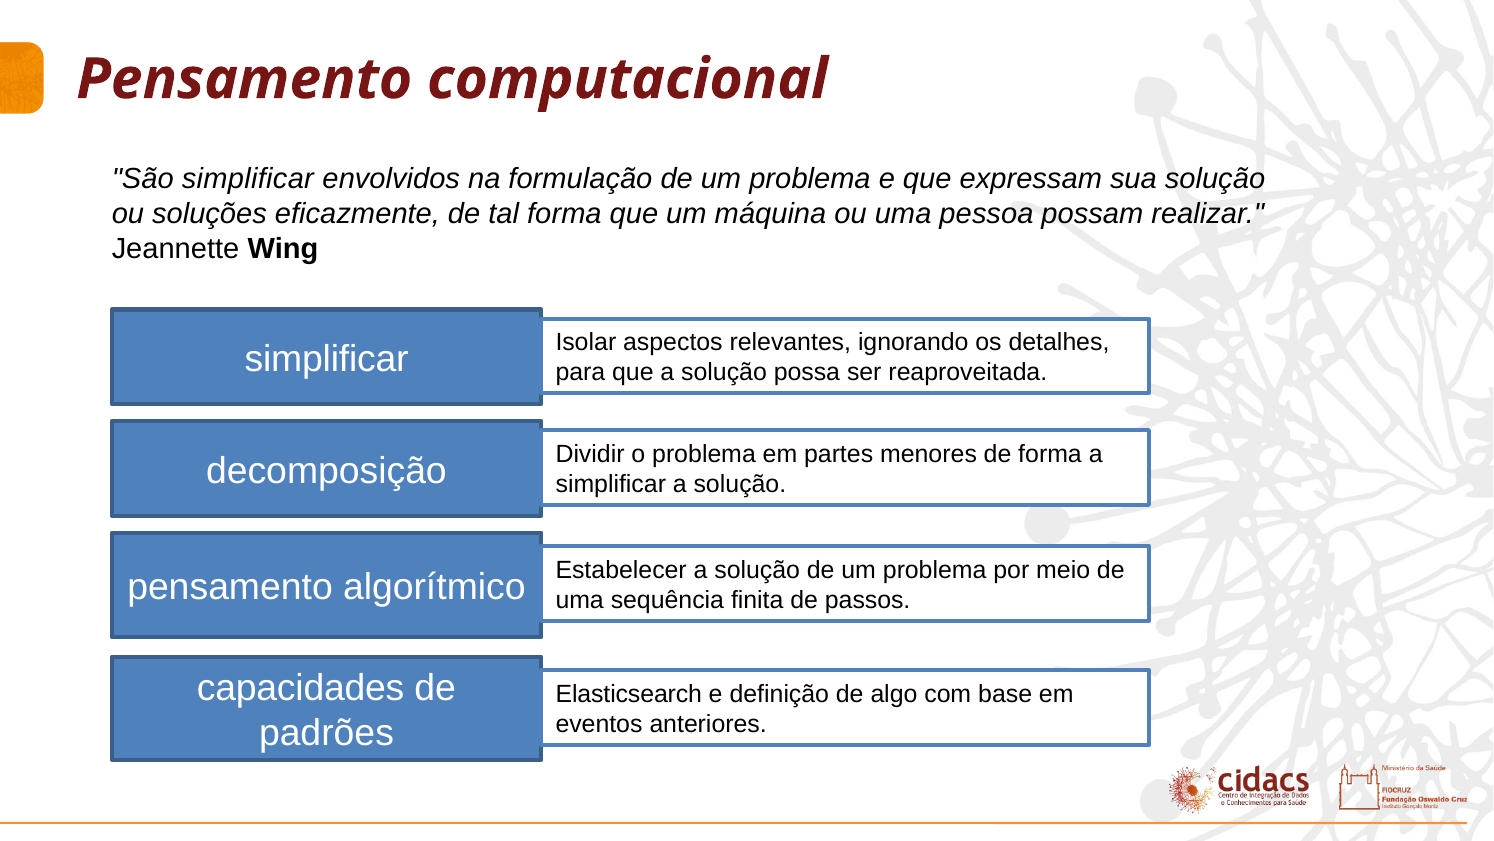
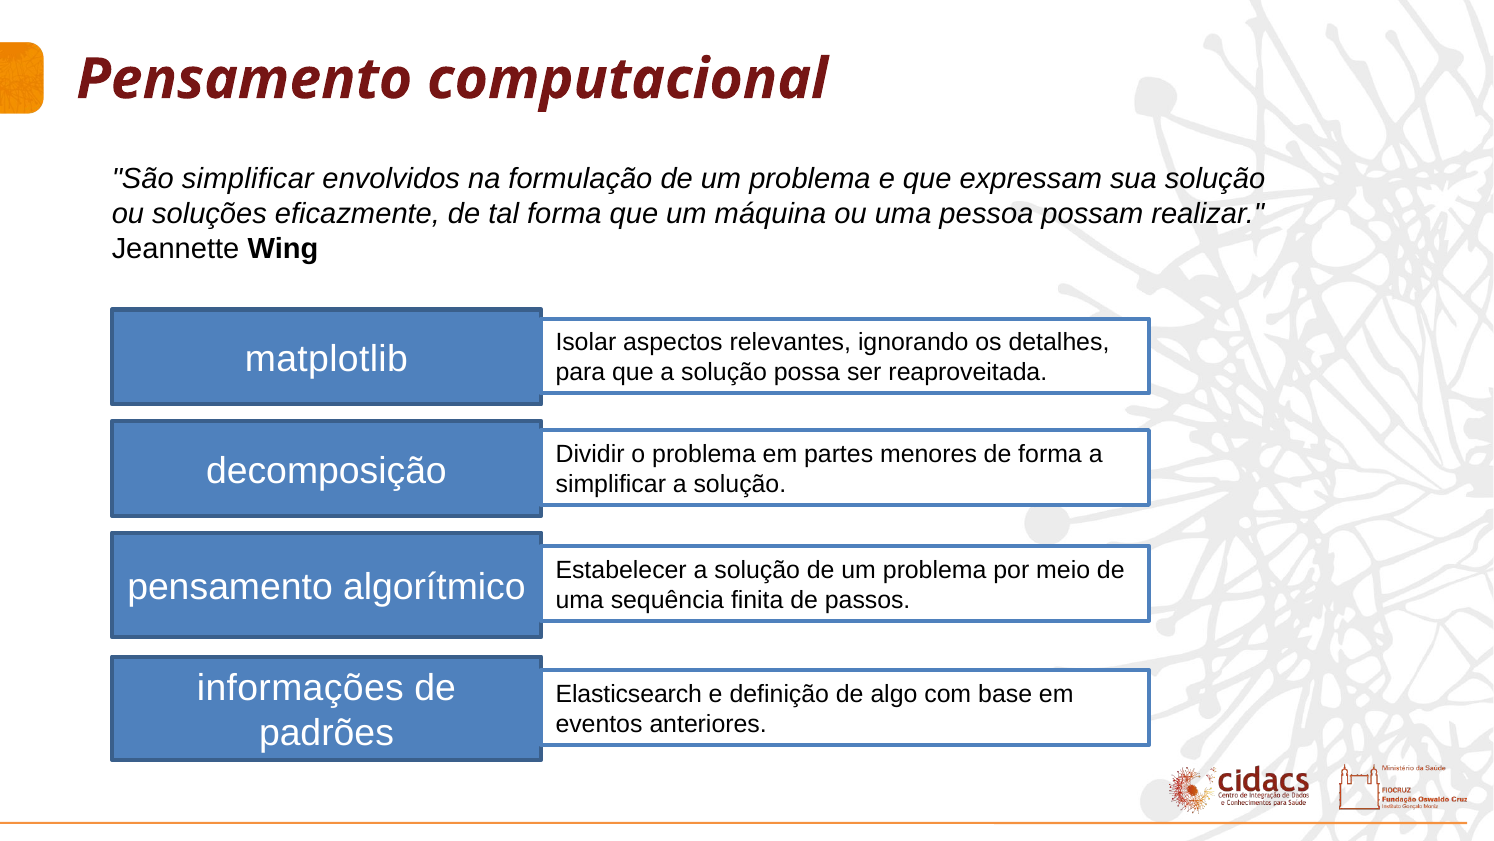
simplificar at (327, 359): simplificar -> matplotlib
capacidades: capacidades -> informações
